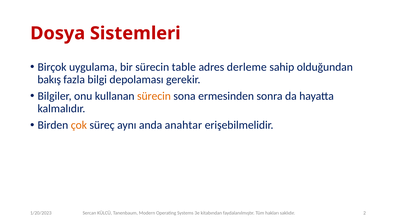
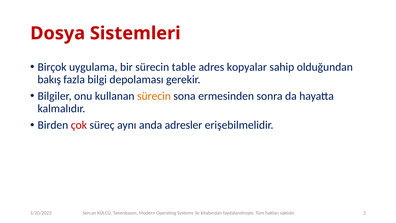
derleme: derleme -> kopyalar
çok colour: orange -> red
anahtar: anahtar -> adresler
